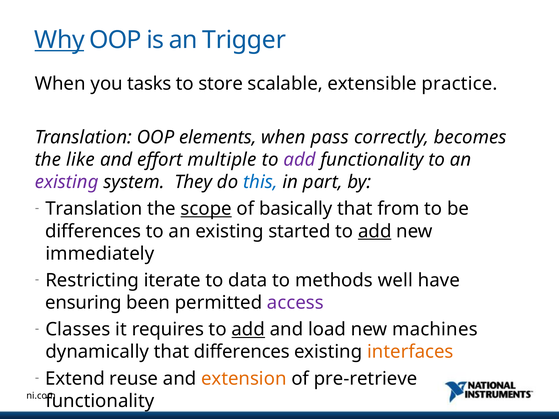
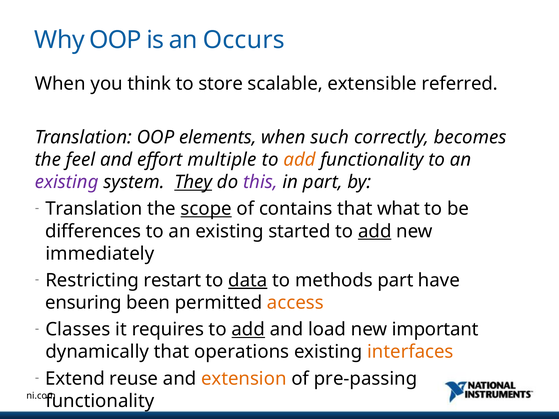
Why underline: present -> none
Trigger: Trigger -> Occurs
tasks: tasks -> think
practice: practice -> referred
pass: pass -> such
like: like -> feel
add at (300, 160) colour: purple -> orange
They underline: none -> present
this colour: blue -> purple
basically: basically -> contains
from: from -> what
iterate: iterate -> restart
data underline: none -> present
methods well: well -> part
access colour: purple -> orange
machines: machines -> important
that differences: differences -> operations
pre-retrieve: pre-retrieve -> pre-passing
